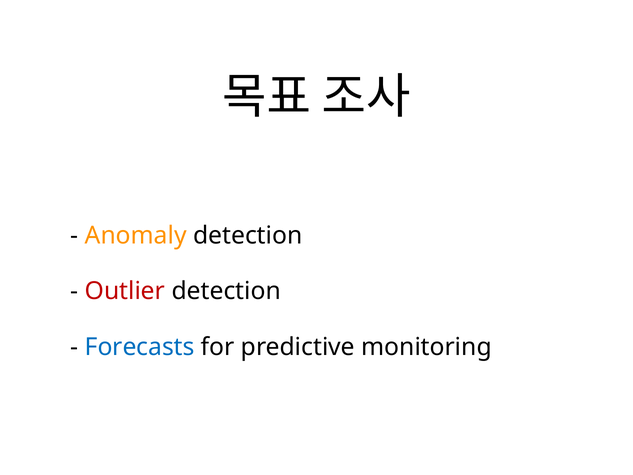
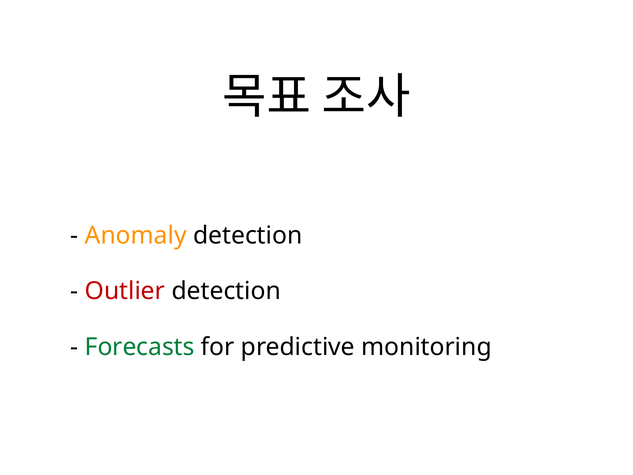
Forecasts colour: blue -> green
